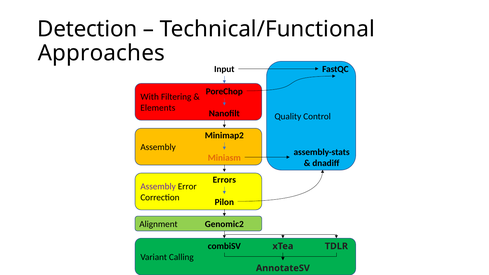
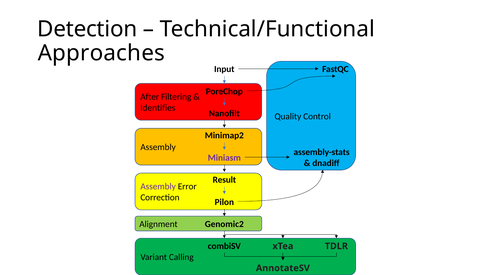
With: With -> After
Elements: Elements -> Identifies
Miniasm colour: orange -> purple
Errors: Errors -> Result
